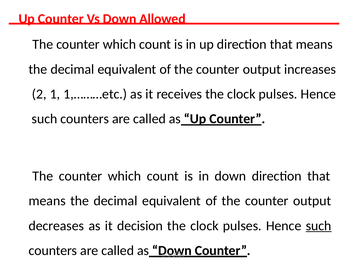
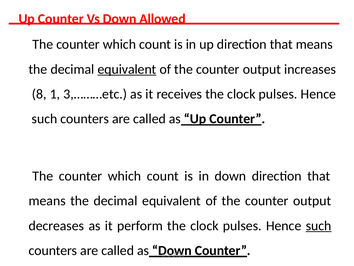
equivalent at (127, 69) underline: none -> present
2: 2 -> 8
1,………etc: 1,………etc -> 3,………etc
decision: decision -> perform
